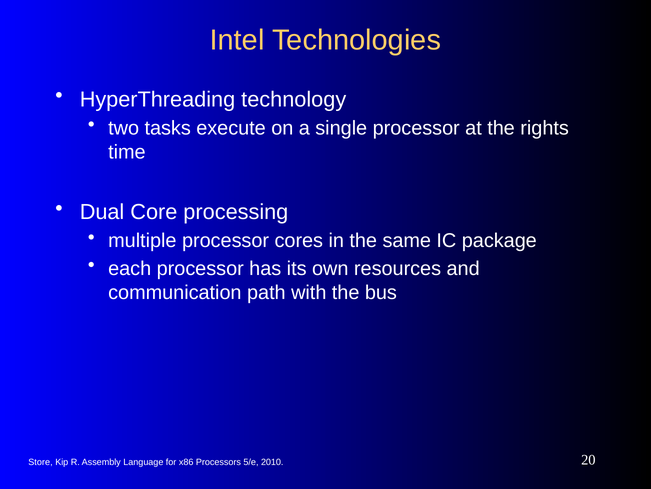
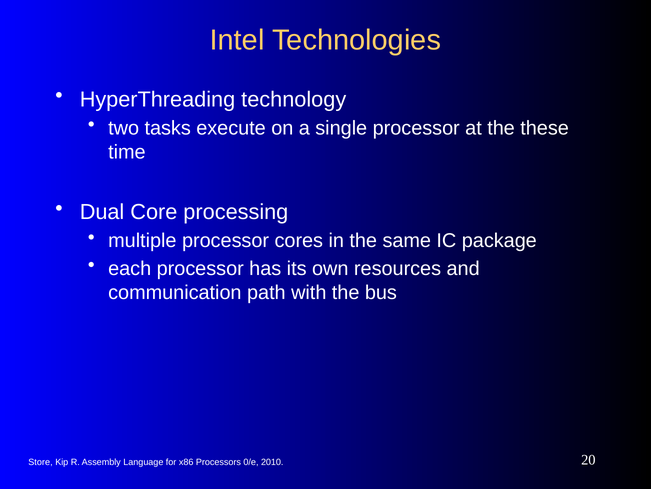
rights: rights -> these
5/e: 5/e -> 0/e
